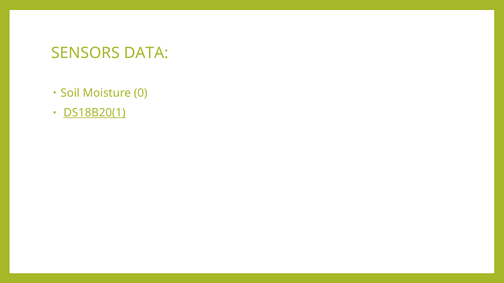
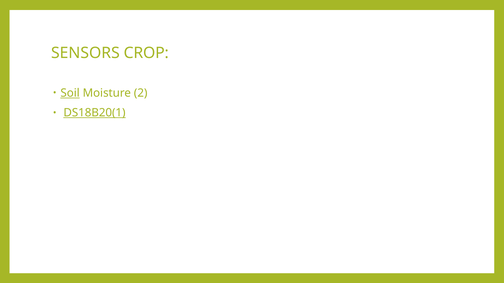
DATA: DATA -> CROP
Soil underline: none -> present
0: 0 -> 2
